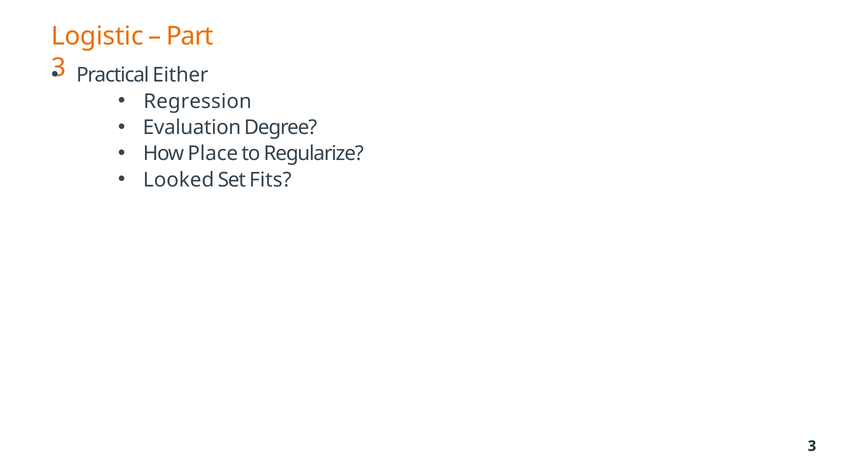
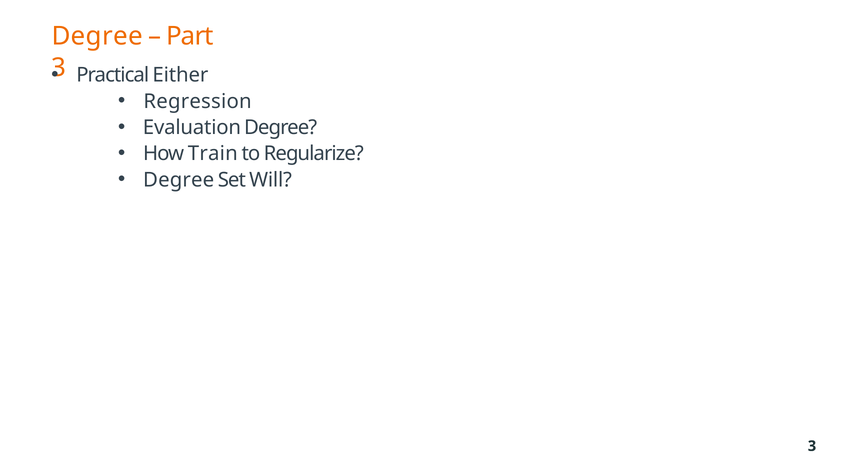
Logistic at (97, 36): Logistic -> Degree
Place: Place -> Train
Looked at (179, 180): Looked -> Degree
Fits: Fits -> Will
